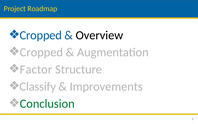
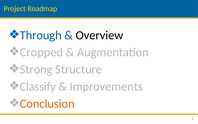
Cropped at (41, 35): Cropped -> Through
Factor: Factor -> Strong
Conclusion colour: green -> orange
